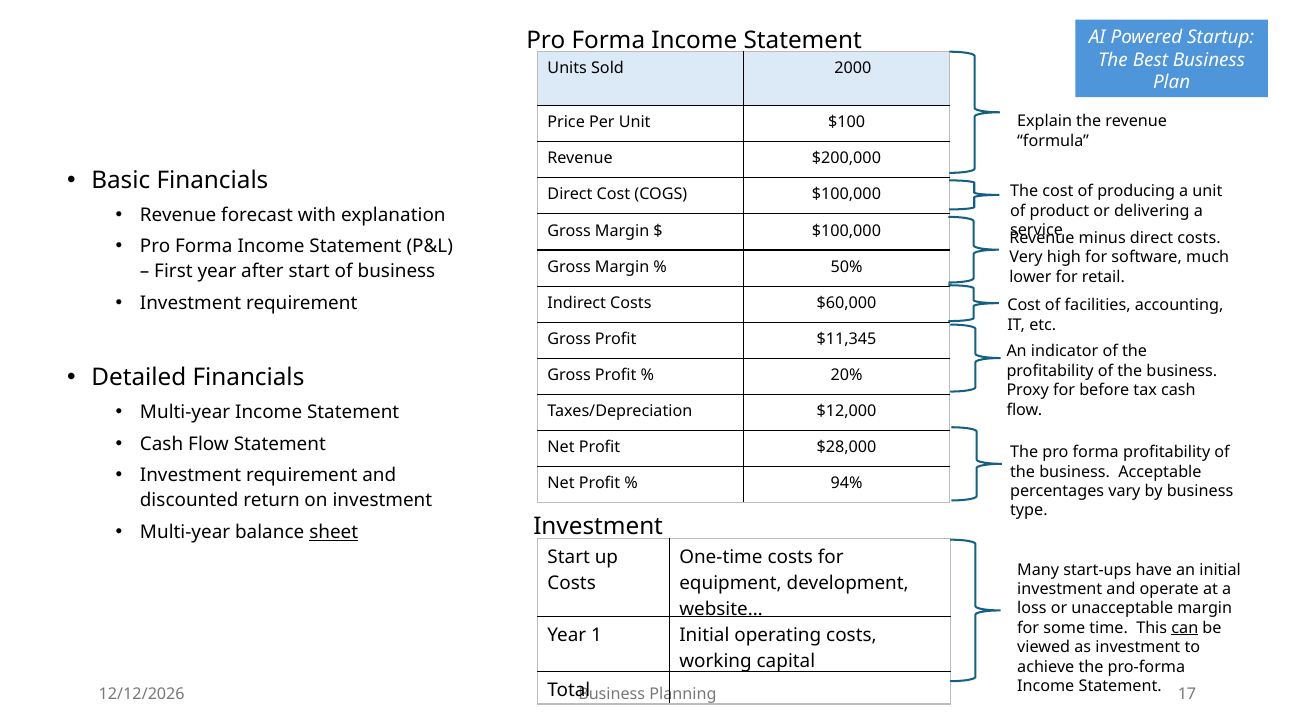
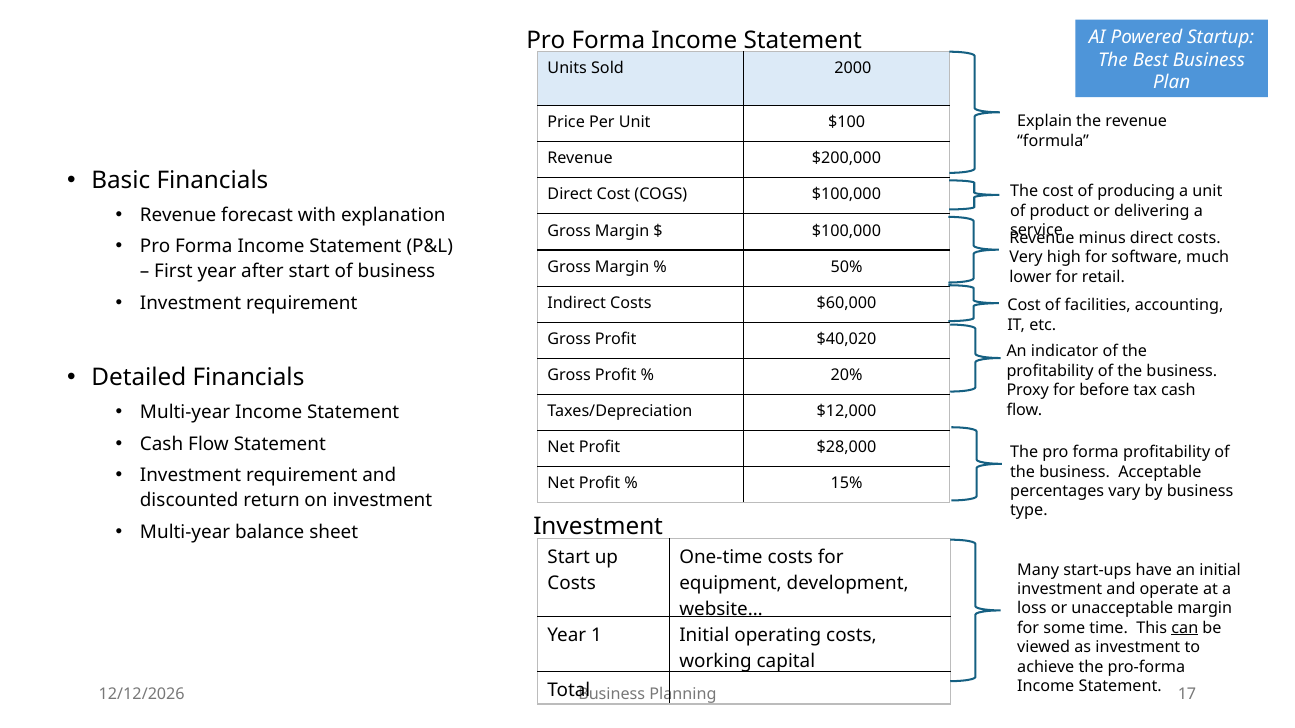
$11,345: $11,345 -> $40,020
94%: 94% -> 15%
sheet underline: present -> none
